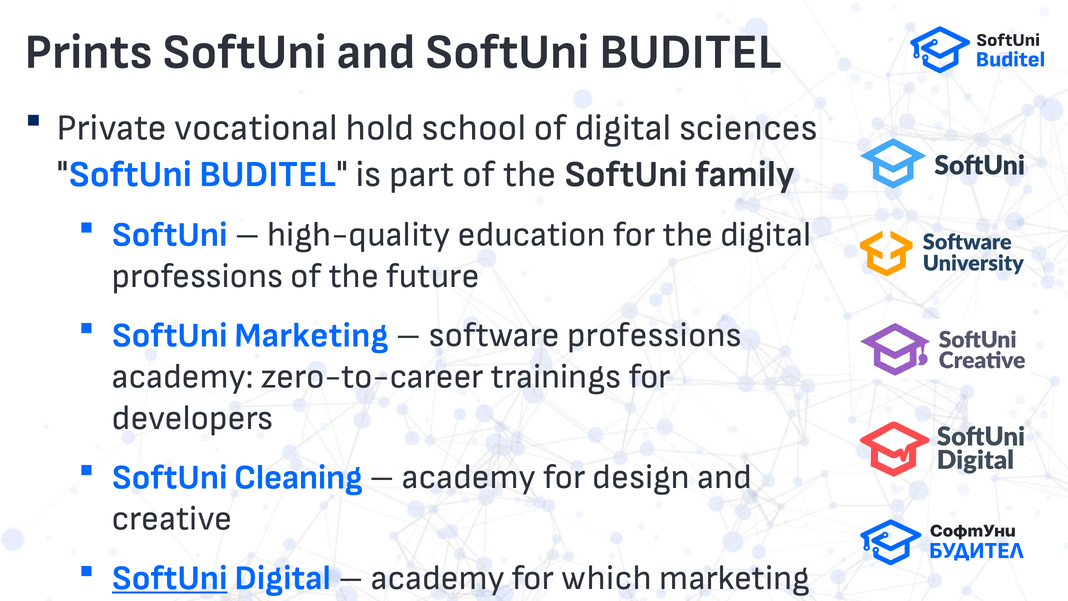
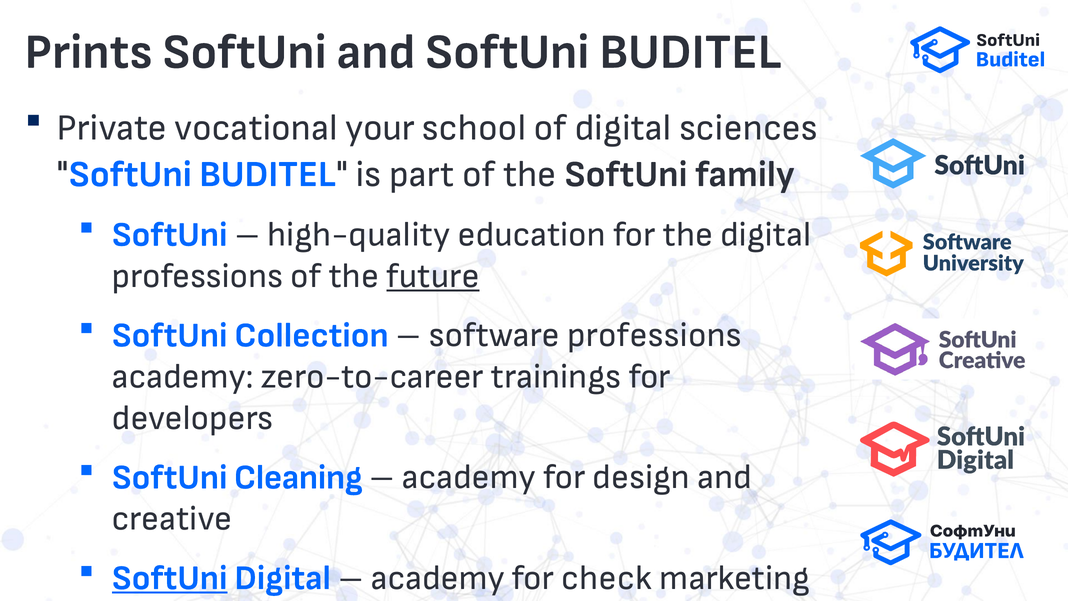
hold: hold -> your
future underline: none -> present
SoftUni Marketing: Marketing -> Collection
which: which -> check
